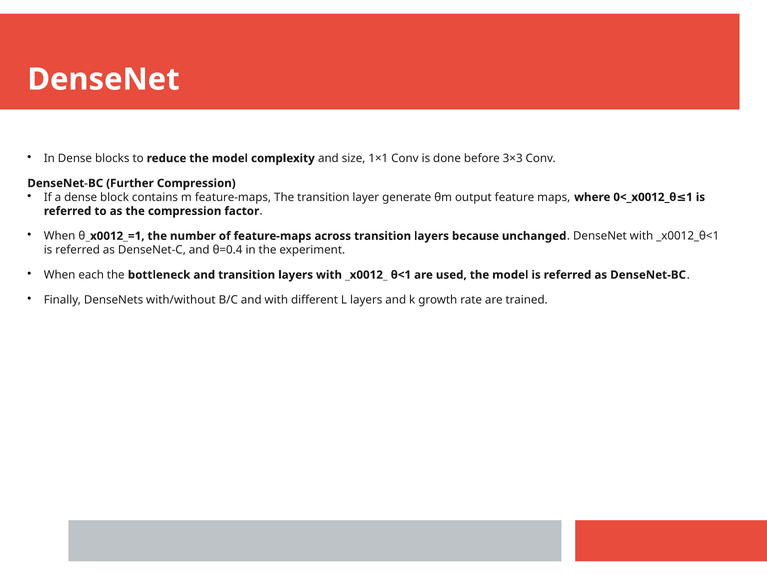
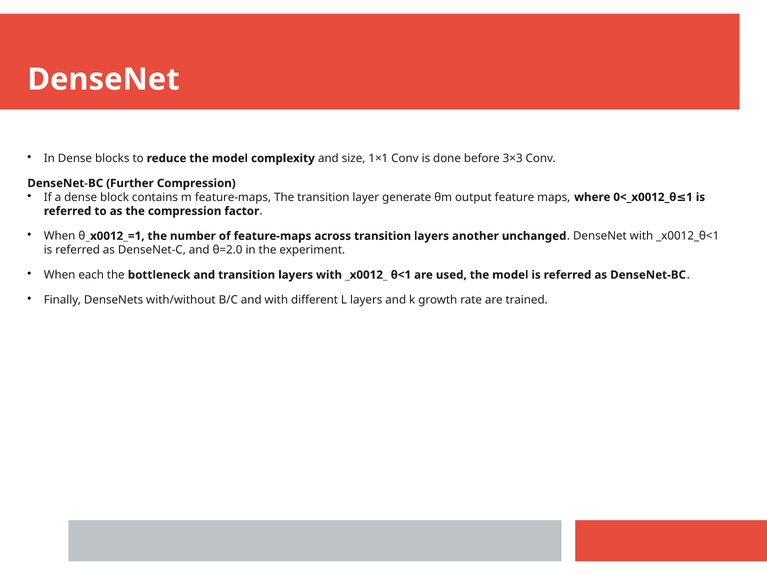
because: because -> another
θ=0.4: θ=0.4 -> θ=2.0
